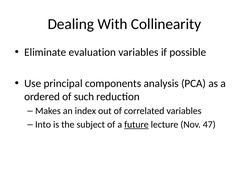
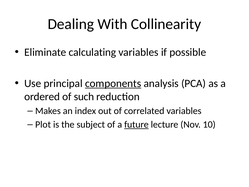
evaluation: evaluation -> calculating
components underline: none -> present
Into: Into -> Plot
47: 47 -> 10
